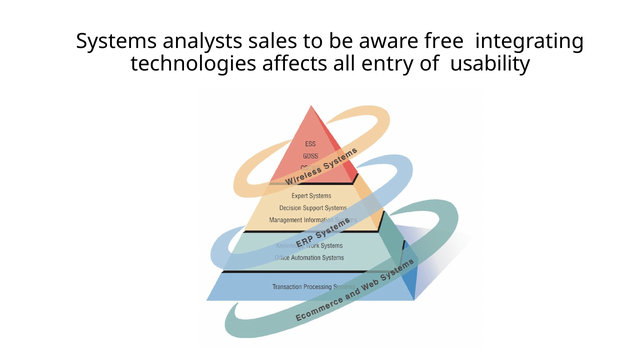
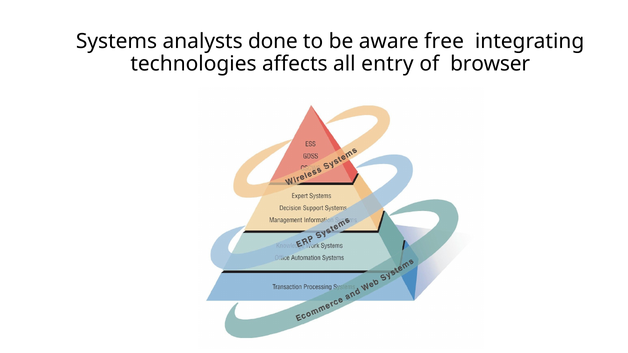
sales: sales -> done
usability: usability -> browser
